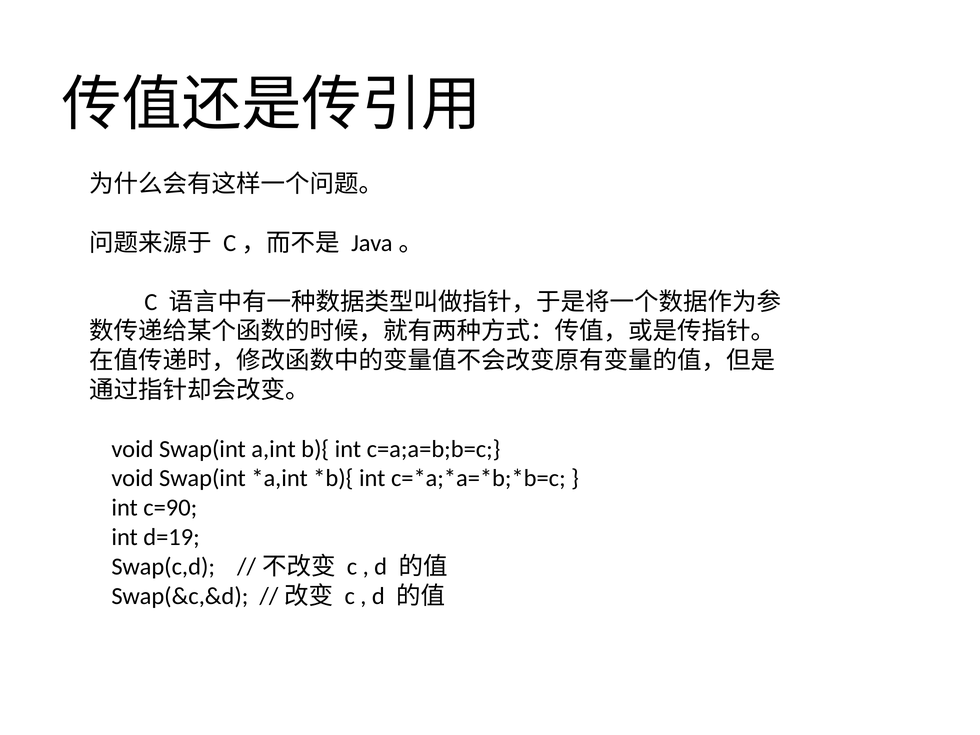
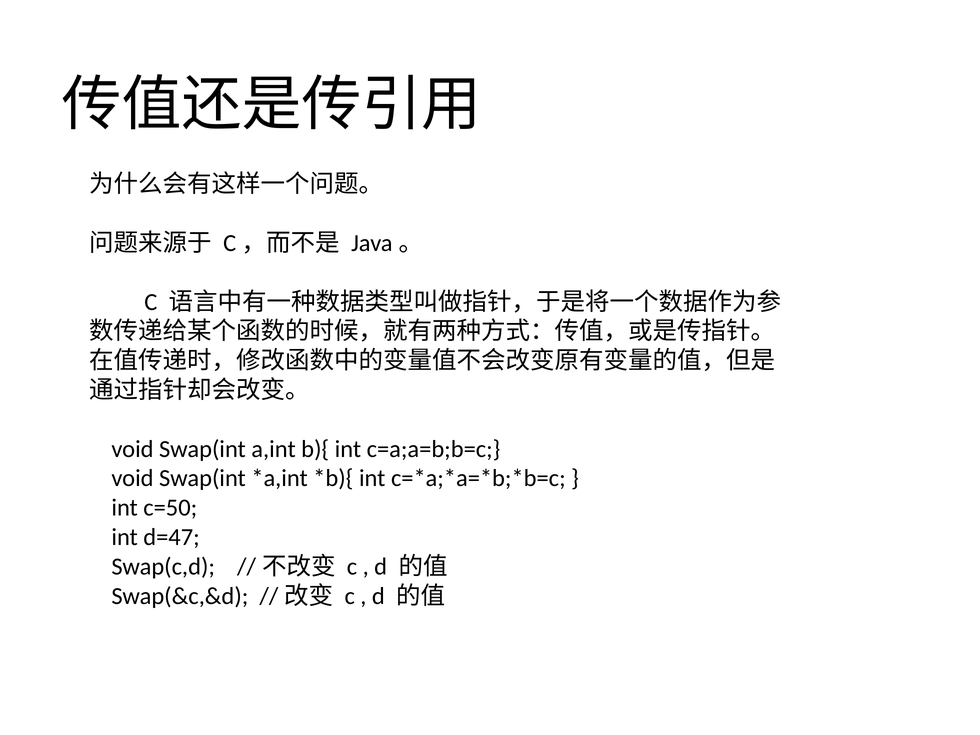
c=90: c=90 -> c=50
d=19: d=19 -> d=47
